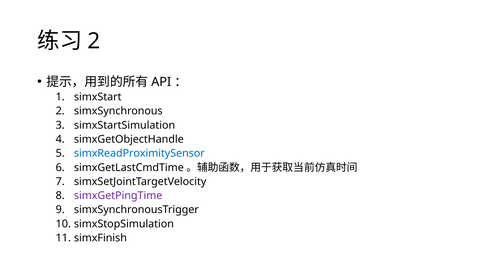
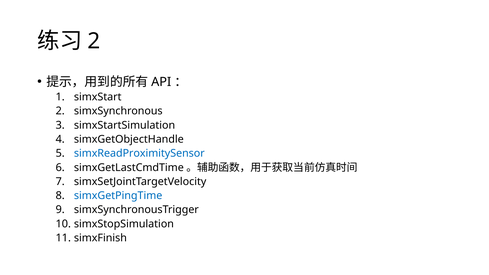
simxGetPingTime colour: purple -> blue
